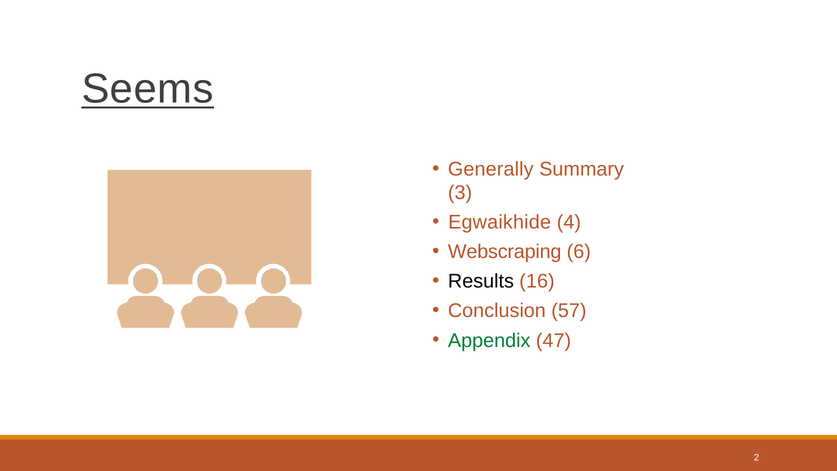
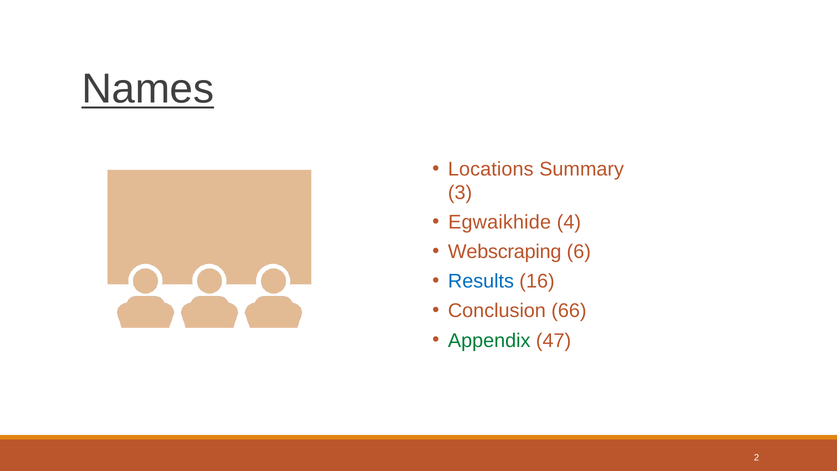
Seems: Seems -> Names
Generally: Generally -> Locations
Results colour: black -> blue
57: 57 -> 66
